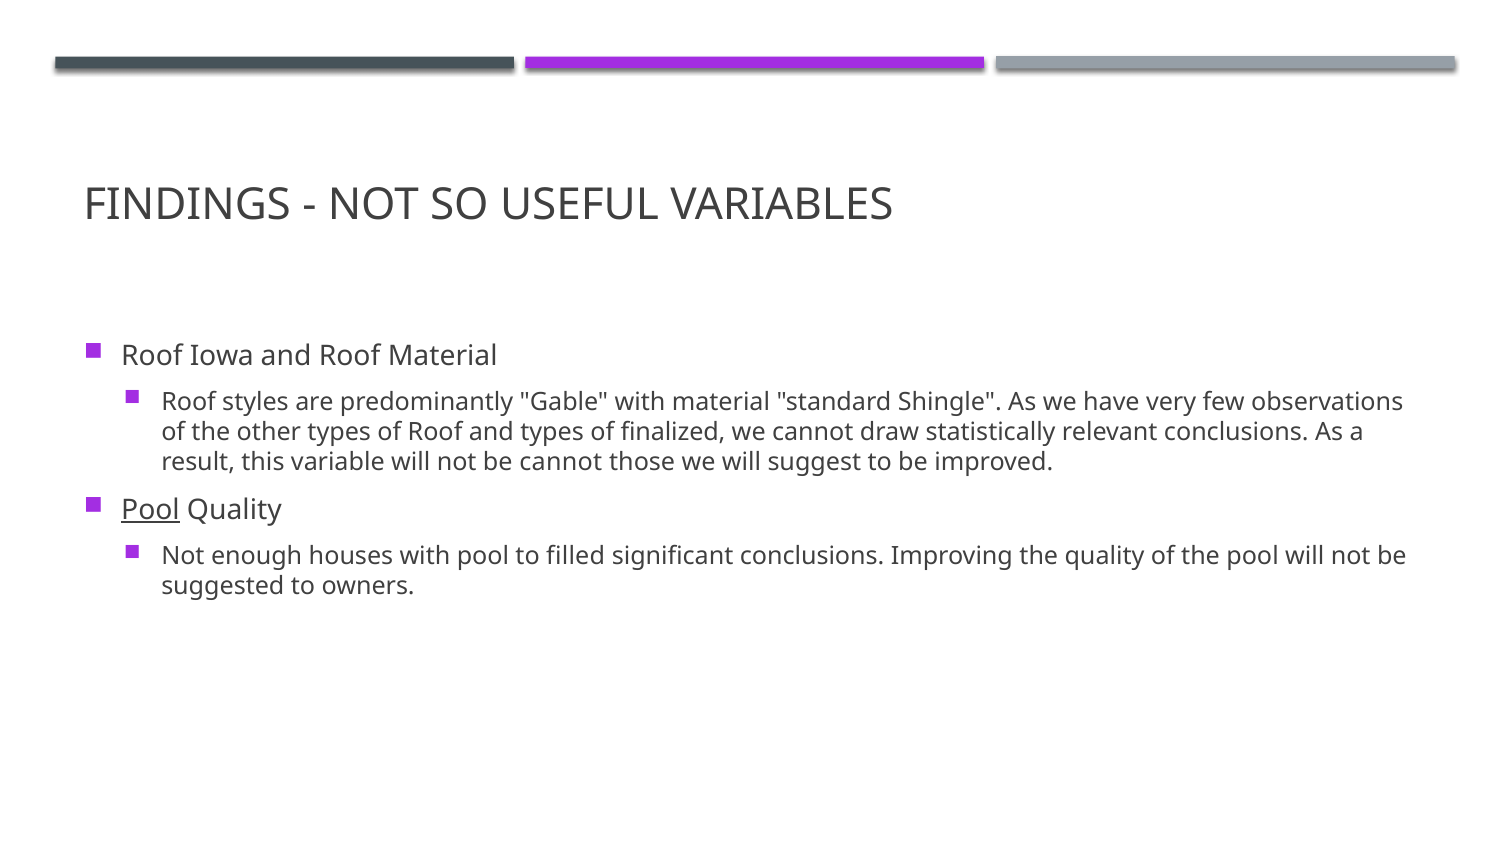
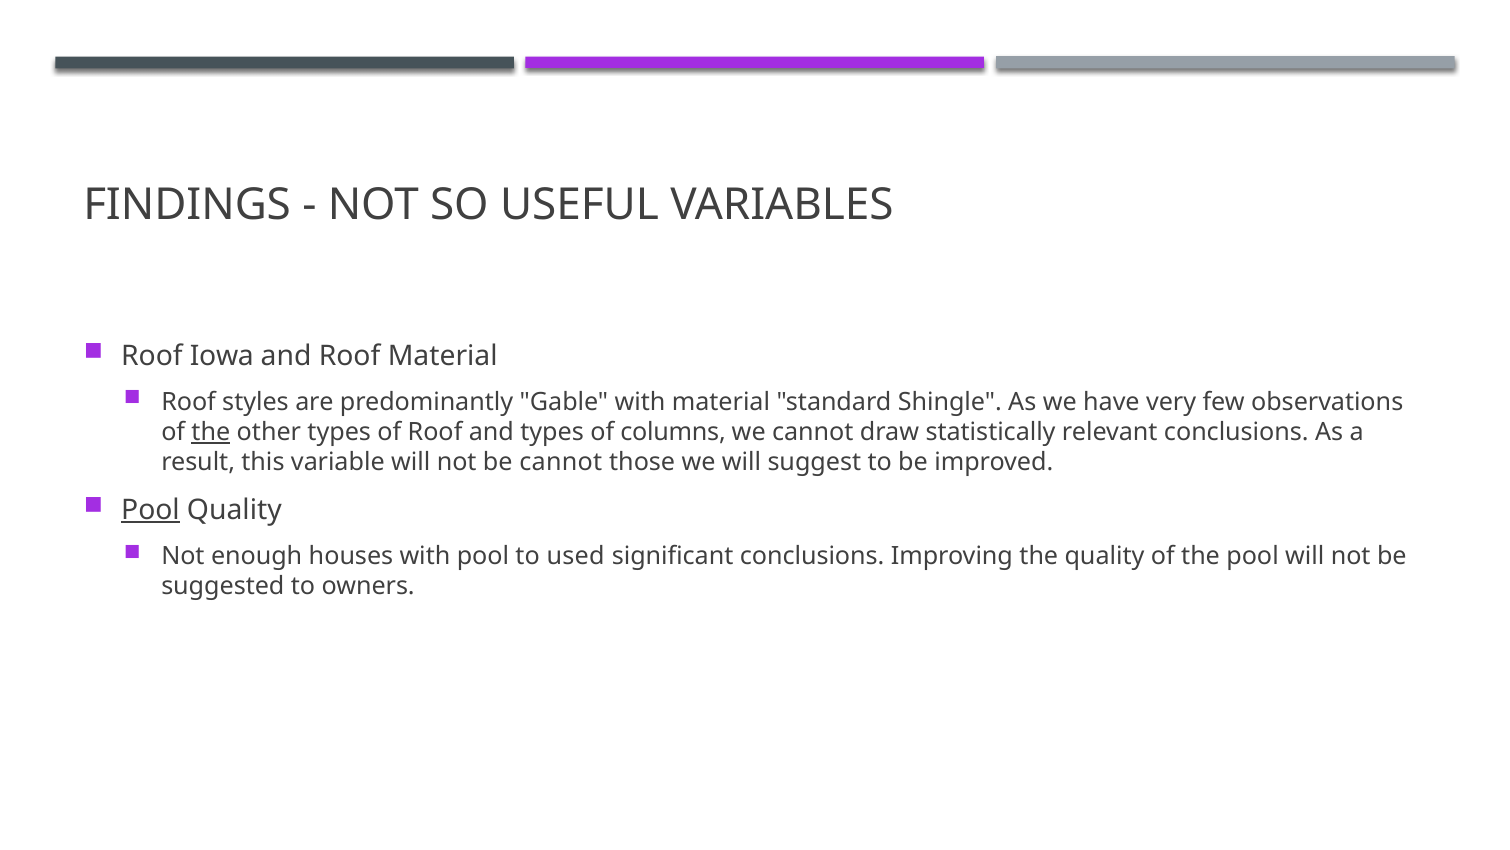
the at (211, 432) underline: none -> present
finalized: finalized -> columns
filled: filled -> used
